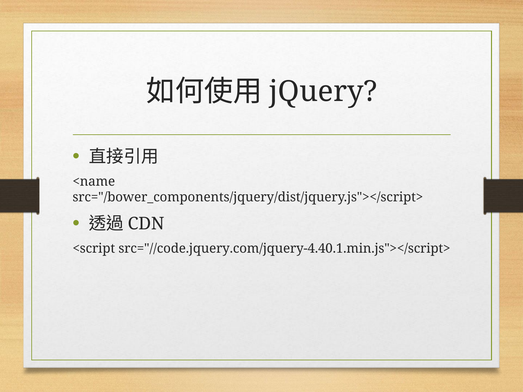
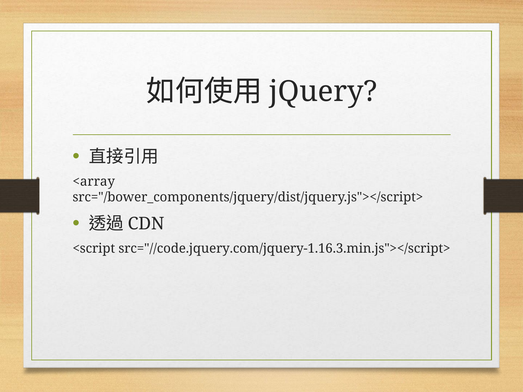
<name: <name -> <array
src="//code.jquery.com/jquery-4.40.1.min.js"></script>: src="//code.jquery.com/jquery-4.40.1.min.js"></script> -> src="//code.jquery.com/jquery-1.16.3.min.js"></script>
